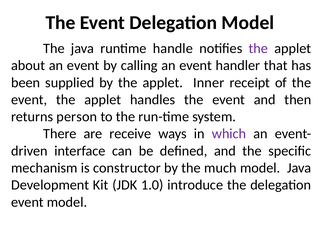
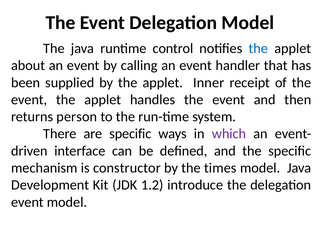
handle: handle -> control
the at (258, 48) colour: purple -> blue
are receive: receive -> specific
much: much -> times
1.0: 1.0 -> 1.2
